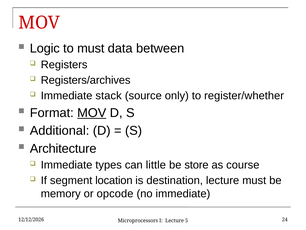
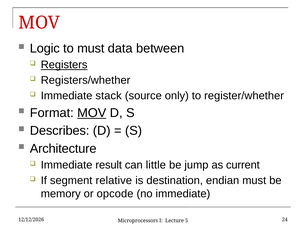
Registers underline: none -> present
Registers/archives: Registers/archives -> Registers/whether
Additional: Additional -> Describes
types: types -> result
store: store -> jump
course: course -> current
location: location -> relative
destination lecture: lecture -> endian
